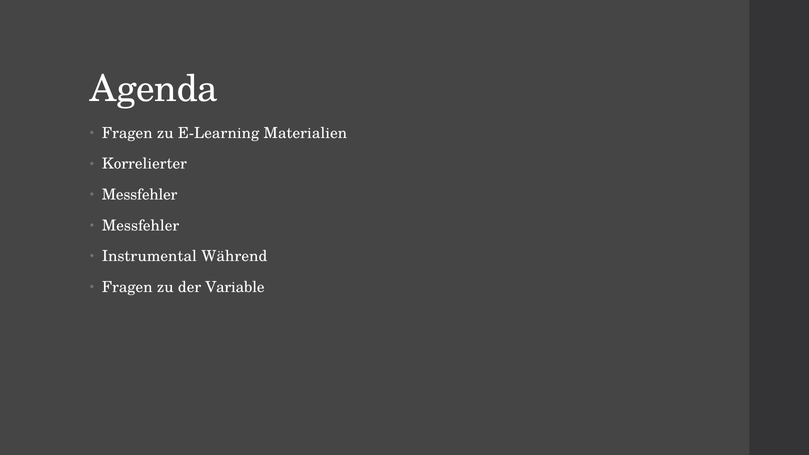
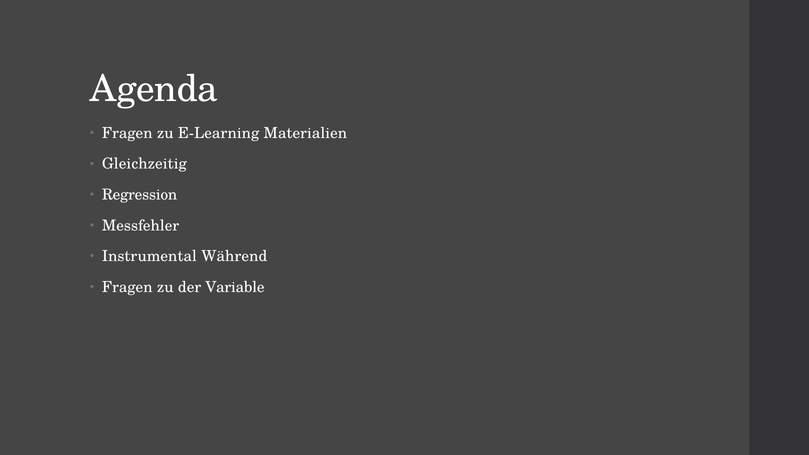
Korrelierter: Korrelierter -> Gleichzeitig
Messfehler at (140, 195): Messfehler -> Regression
